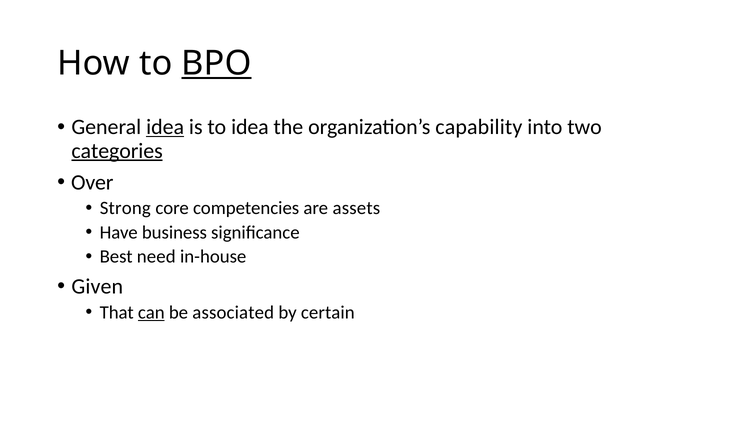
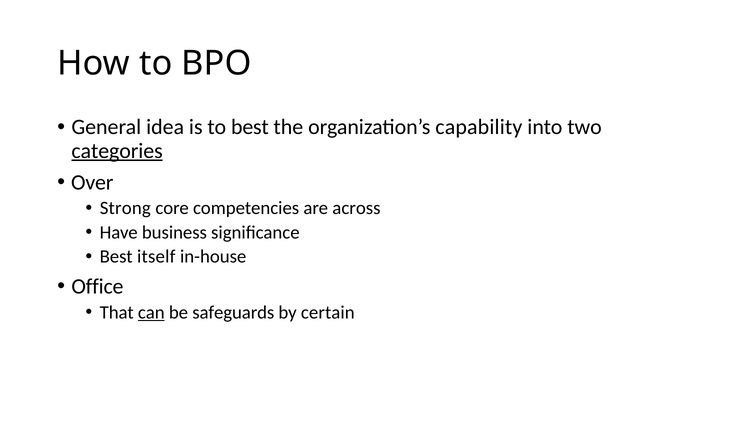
BPO underline: present -> none
idea at (165, 127) underline: present -> none
to idea: idea -> best
assets: assets -> across
need: need -> itself
Given: Given -> Office
associated: associated -> safeguards
